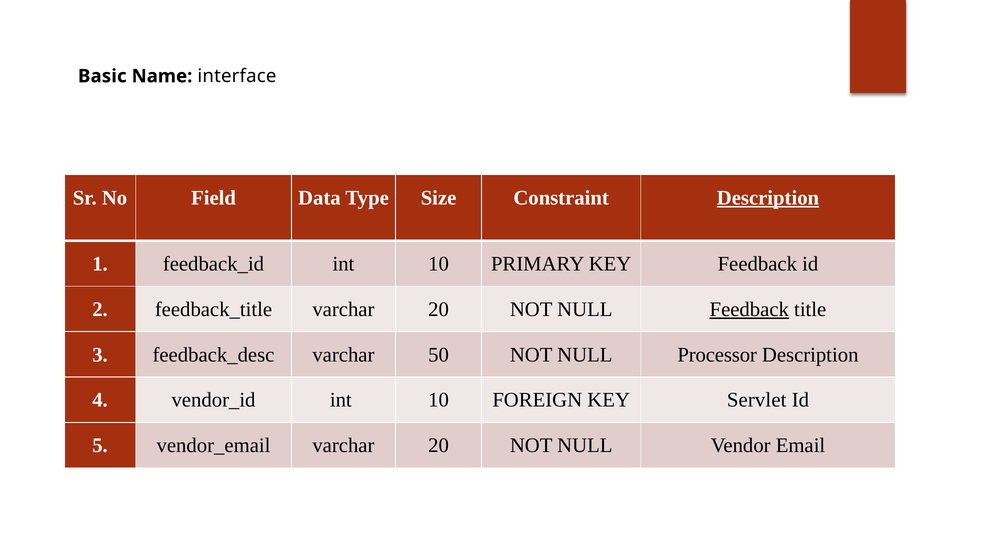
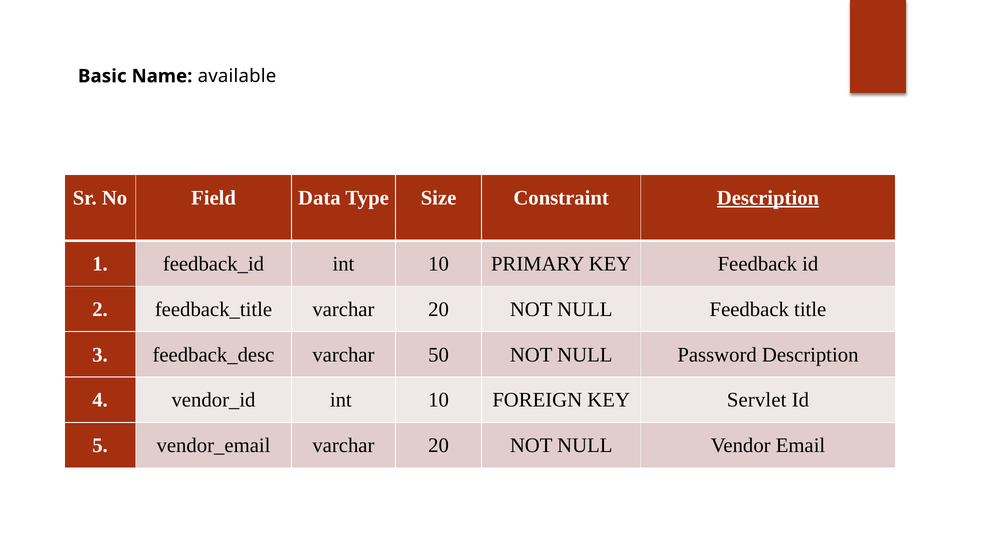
interface: interface -> available
Feedback at (749, 310) underline: present -> none
Processor: Processor -> Password
